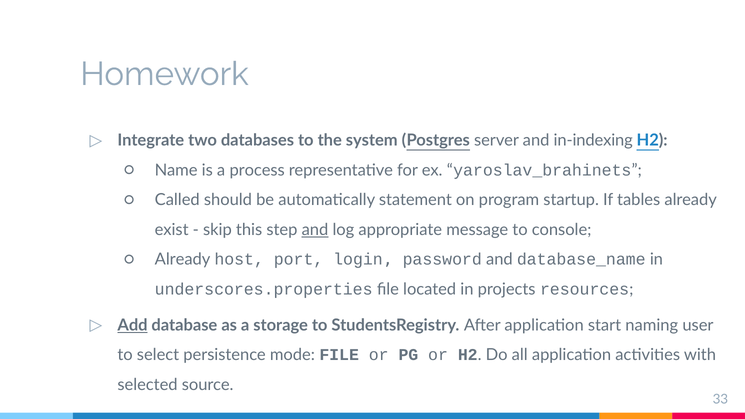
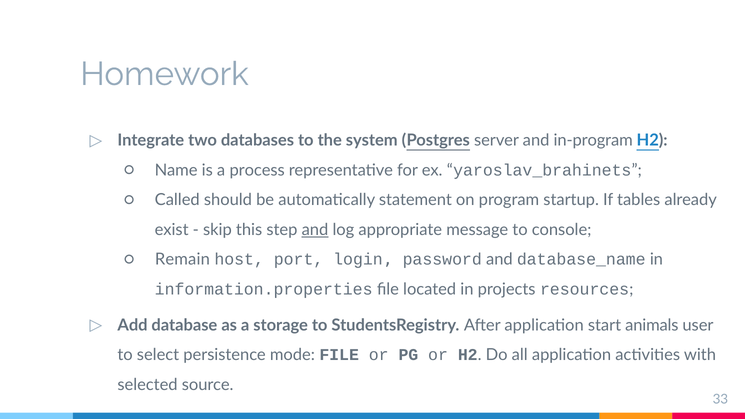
in-indexing: in-indexing -> in-program
Already at (183, 259): Already -> Remain
underscores.properties: underscores.properties -> information.properties
Add underline: present -> none
naming: naming -> animals
